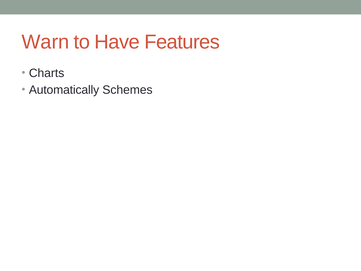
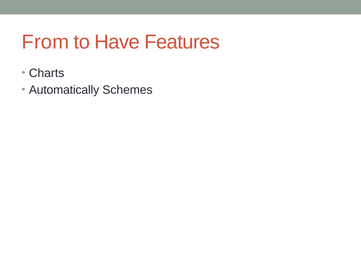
Warn: Warn -> From
